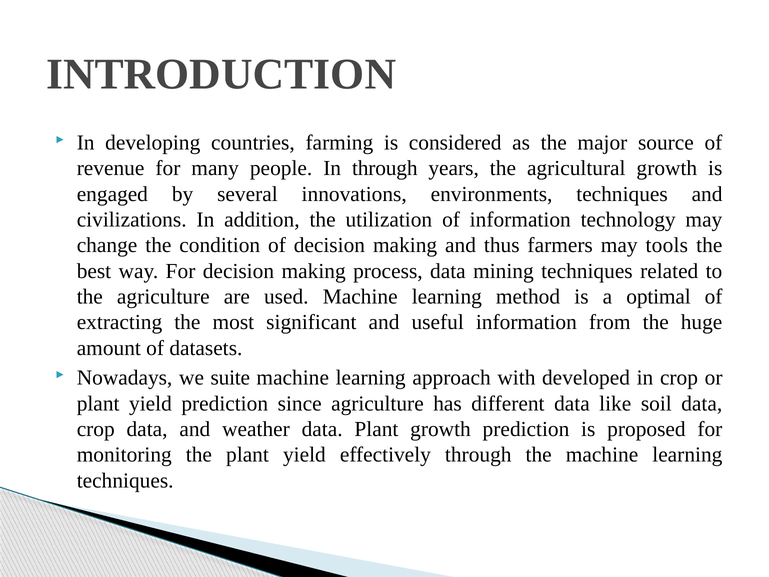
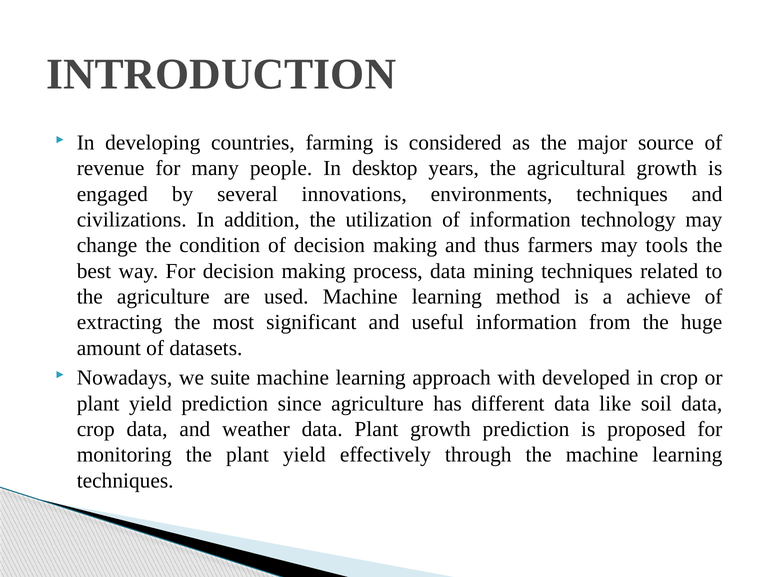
In through: through -> desktop
optimal: optimal -> achieve
